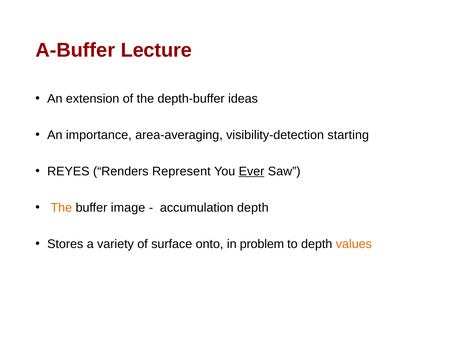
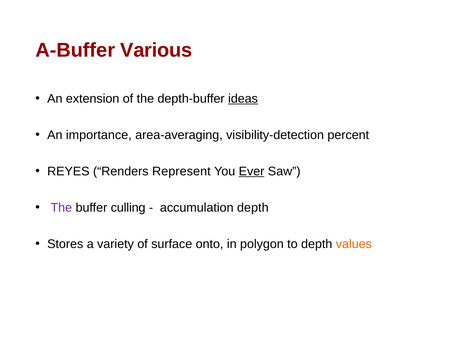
Lecture: Lecture -> Various
ideas underline: none -> present
starting: starting -> percent
The at (61, 207) colour: orange -> purple
image: image -> culling
problem: problem -> polygon
